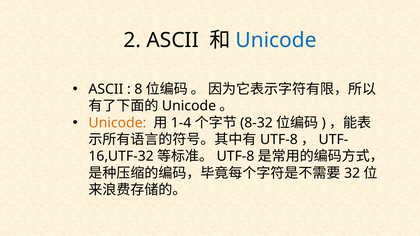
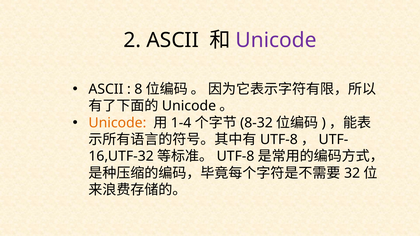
Unicode at (276, 40) colour: blue -> purple
